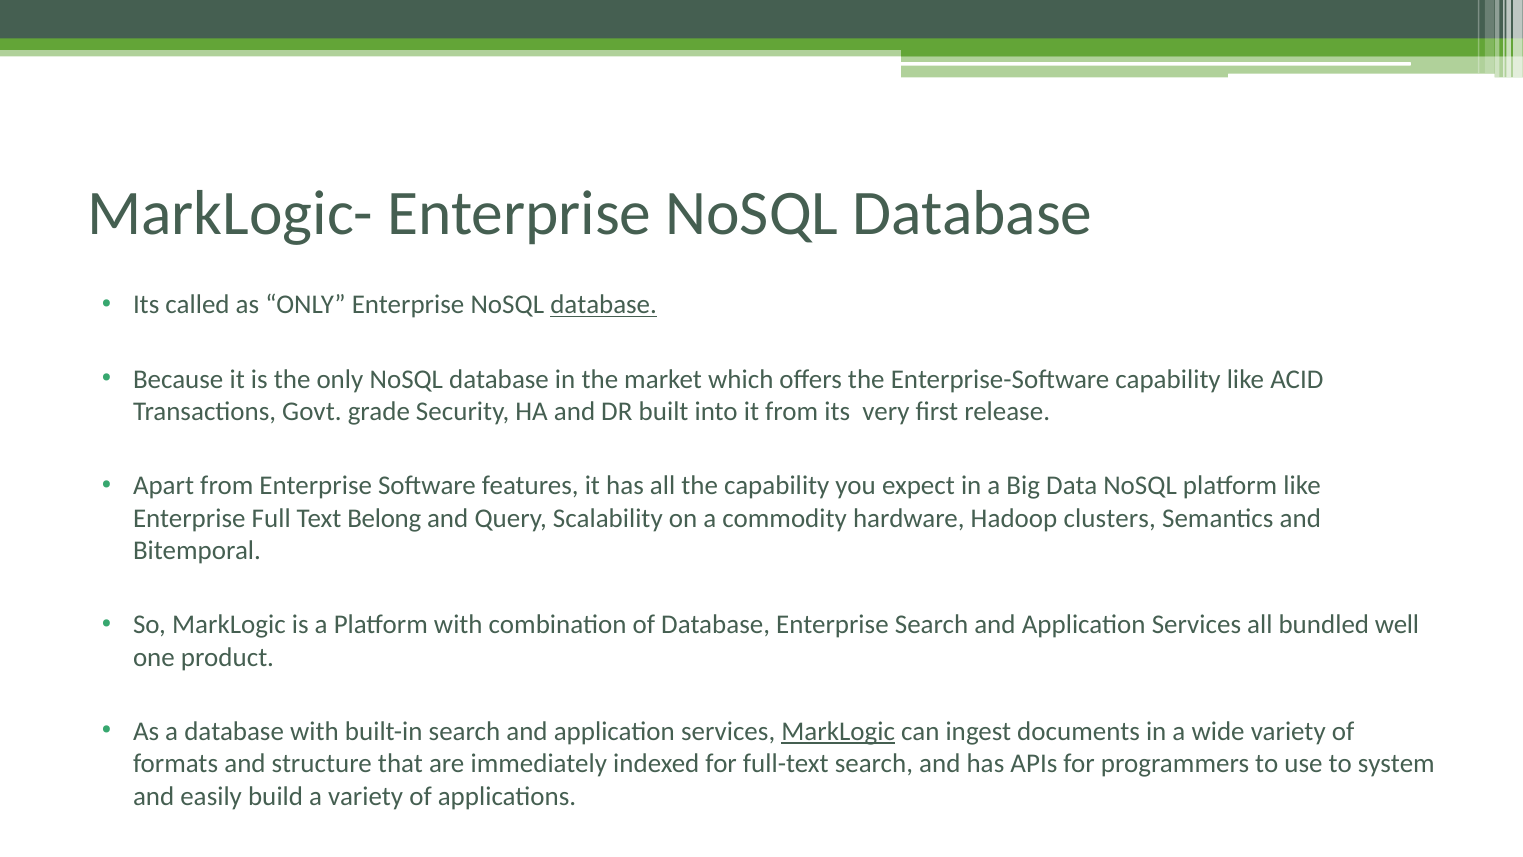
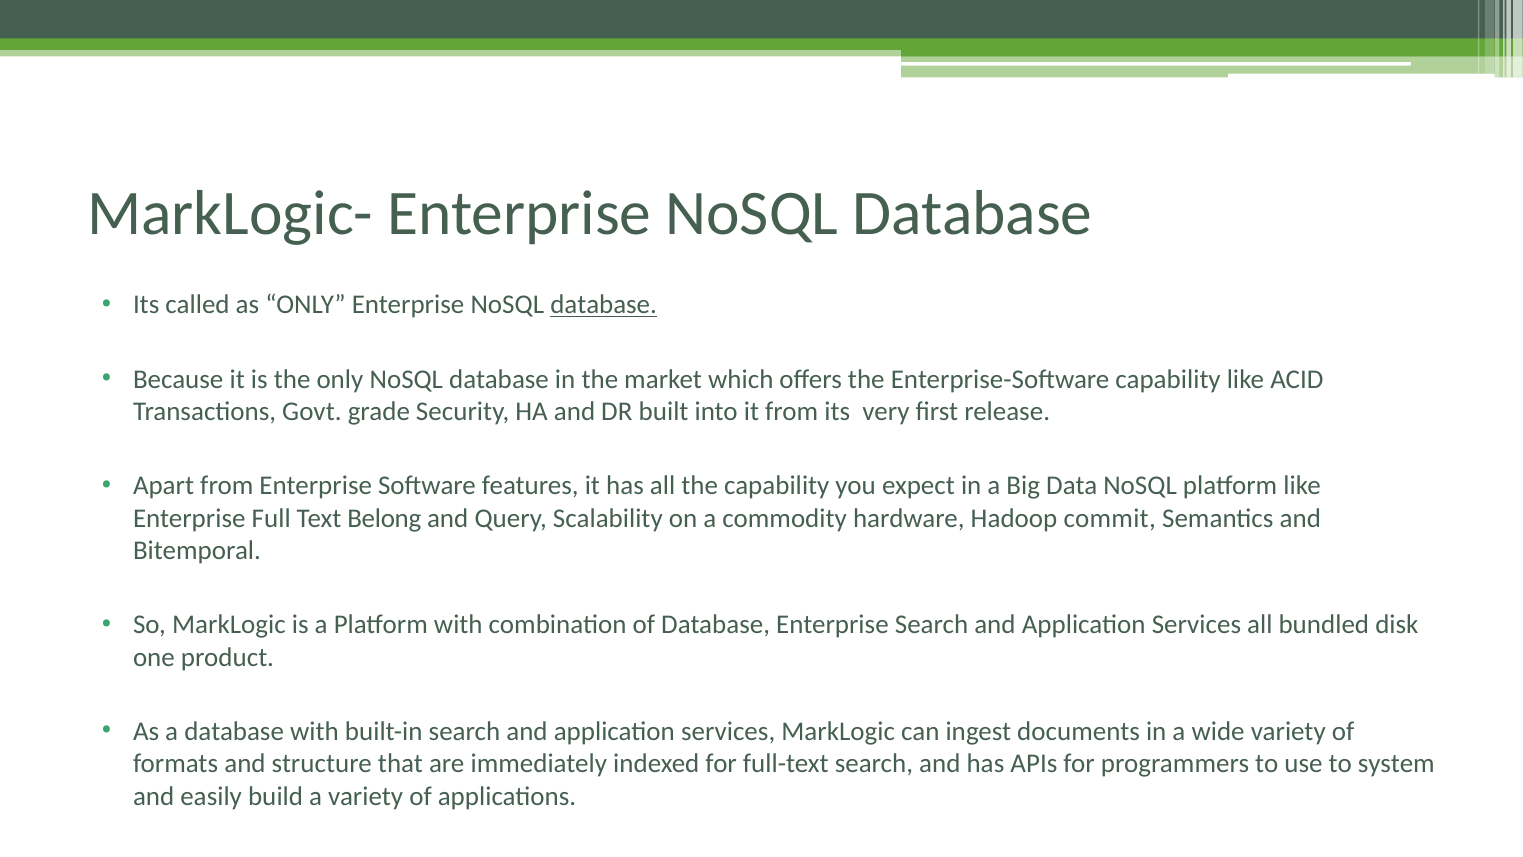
clusters: clusters -> commit
well: well -> disk
MarkLogic at (838, 731) underline: present -> none
